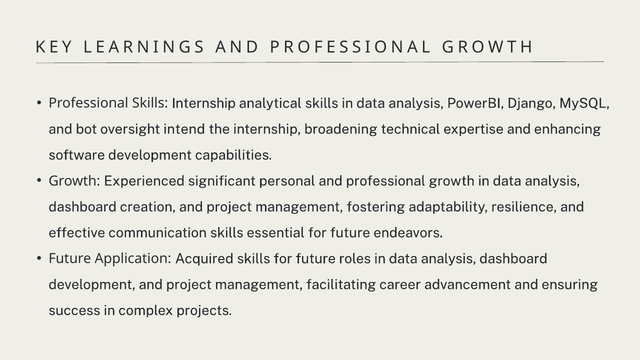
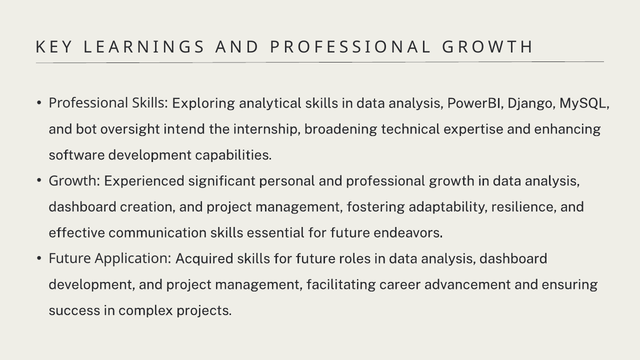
Skills Internship: Internship -> Exploring
